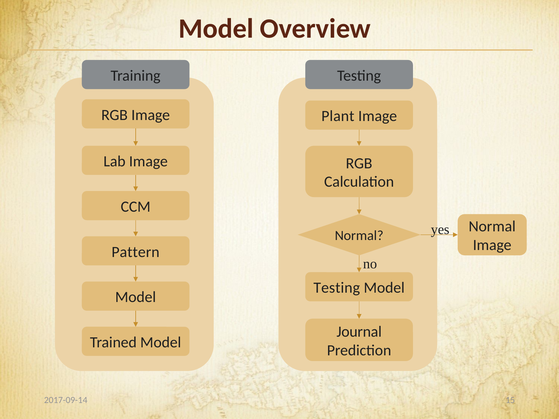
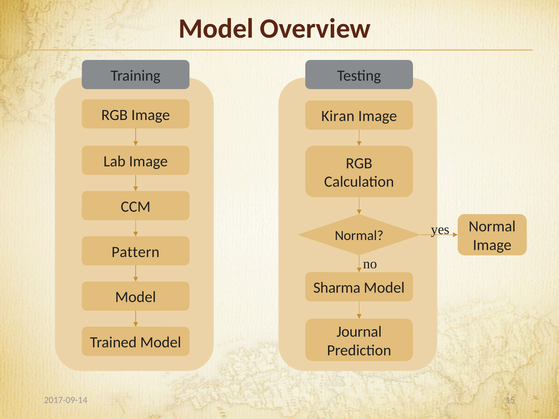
Plant: Plant -> Kiran
Testing at (337, 288): Testing -> Sharma
